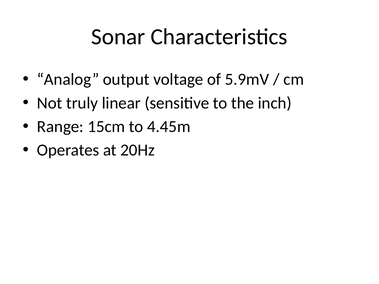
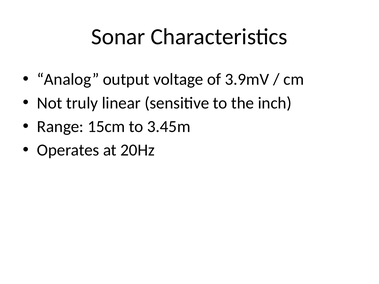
5.9mV: 5.9mV -> 3.9mV
4.45m: 4.45m -> 3.45m
